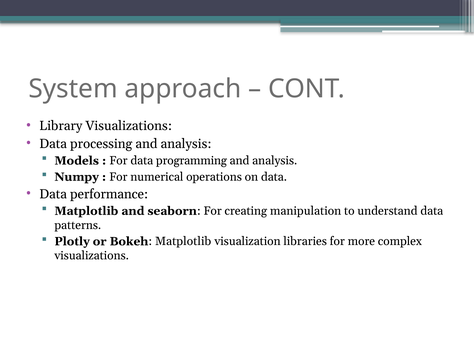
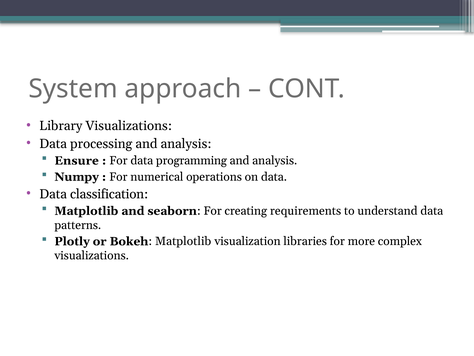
Models: Models -> Ensure
performance: performance -> classification
manipulation: manipulation -> requirements
